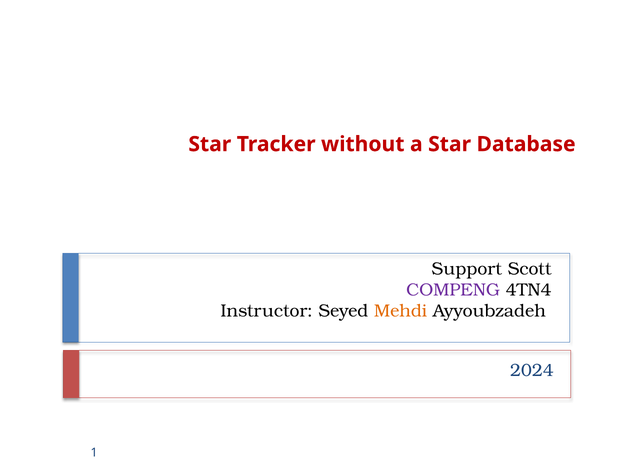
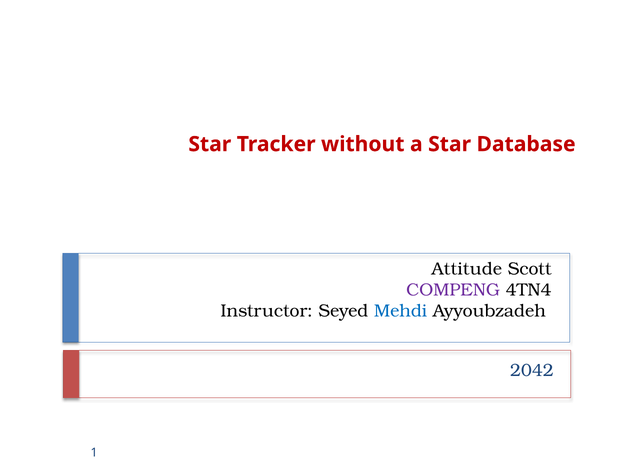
Support: Support -> Attitude
Mehdi colour: orange -> blue
2024: 2024 -> 2042
